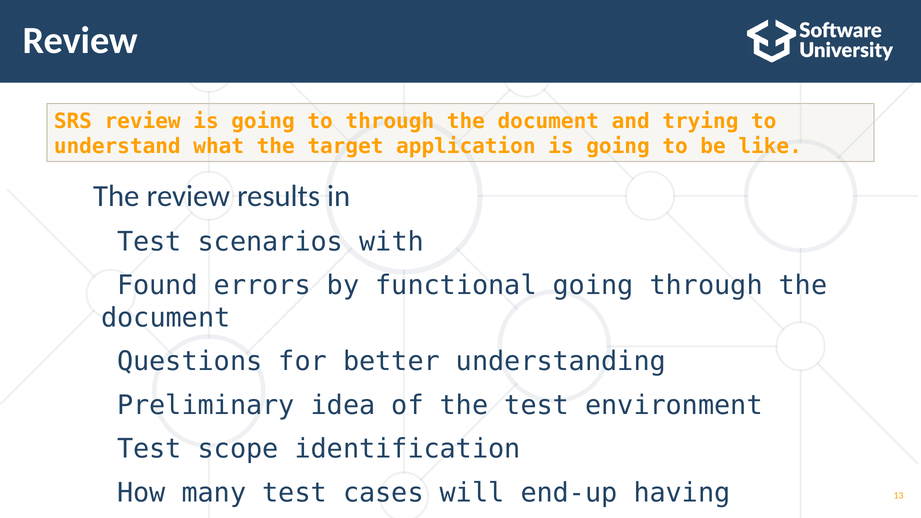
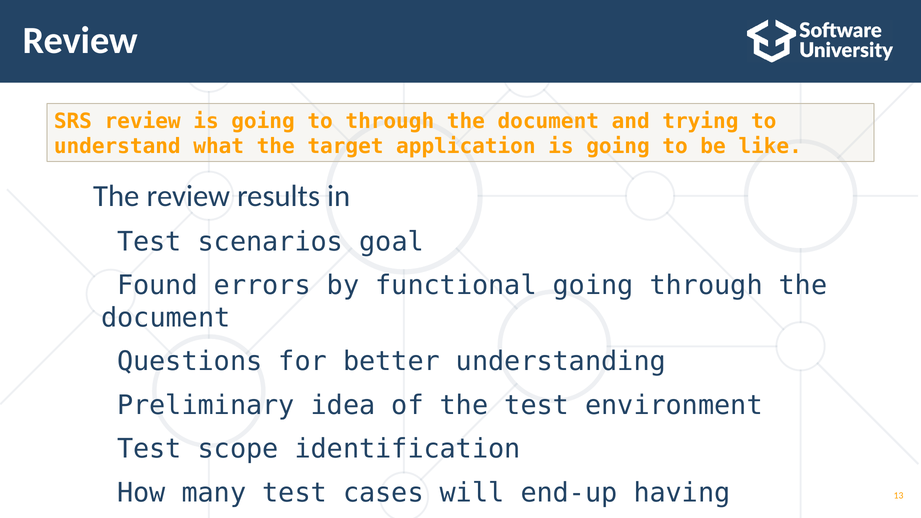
with: with -> goal
